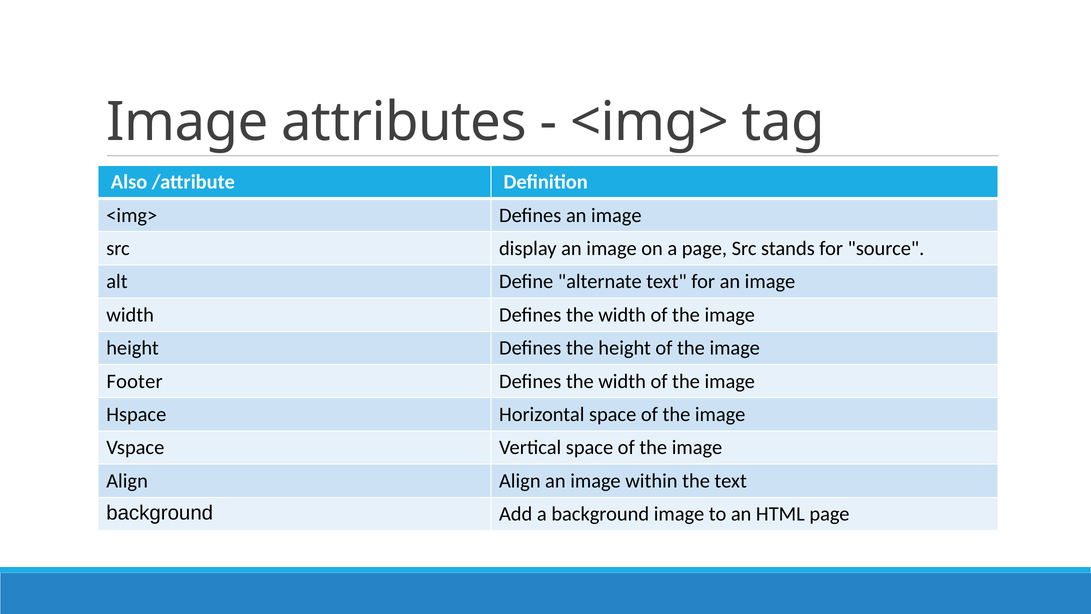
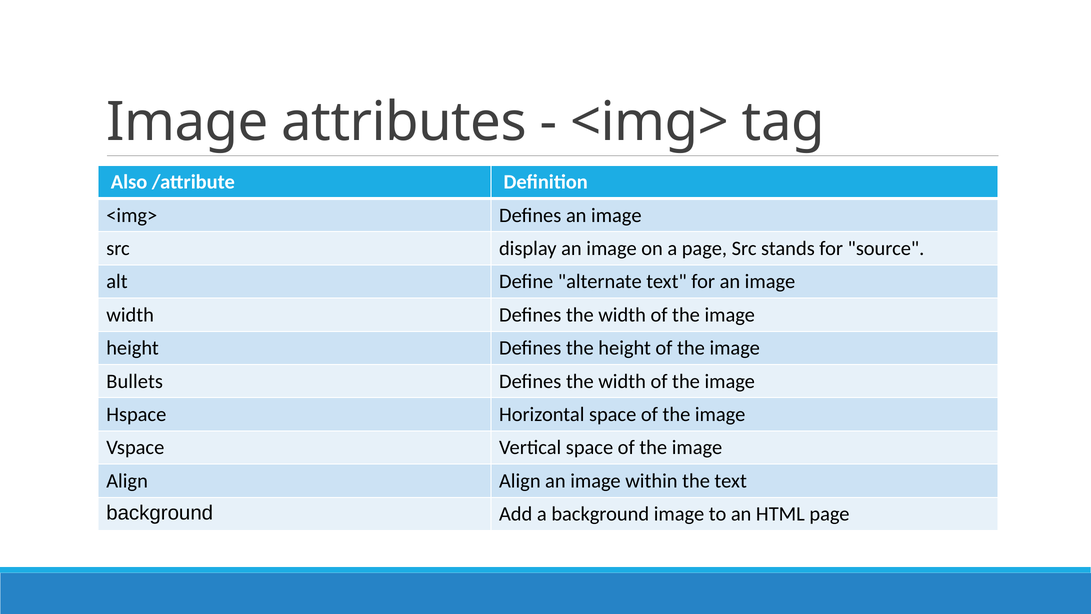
Footer: Footer -> Bullets
